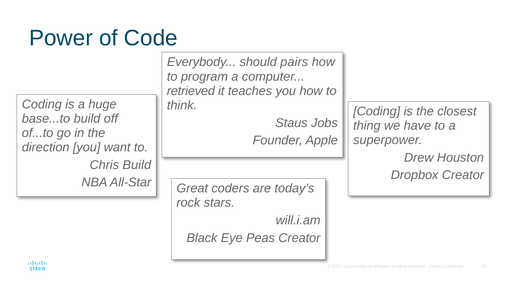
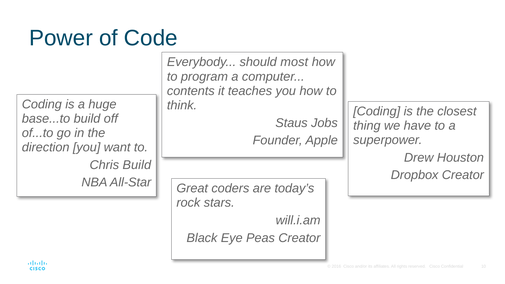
pairs: pairs -> most
retrieved: retrieved -> contents
